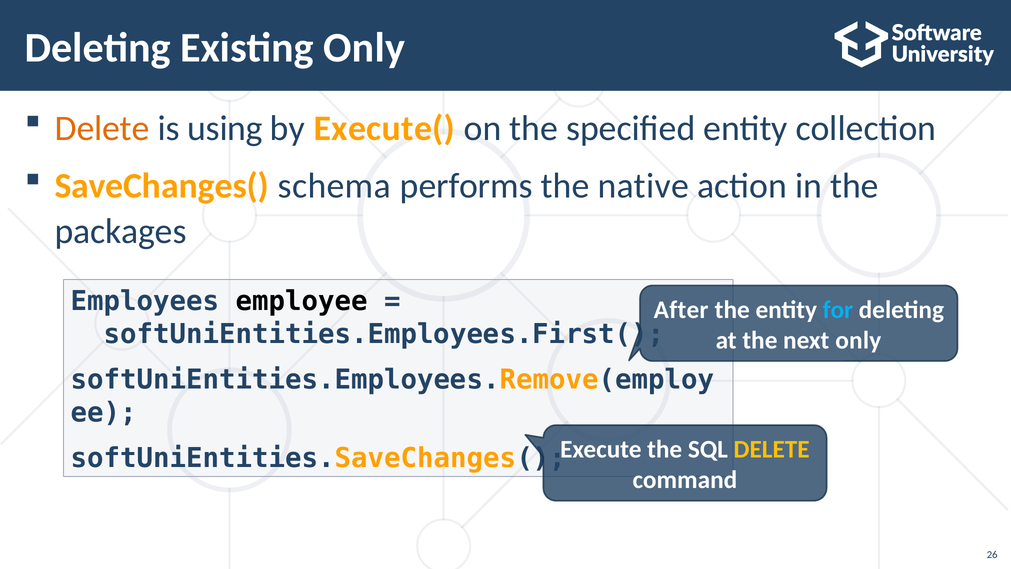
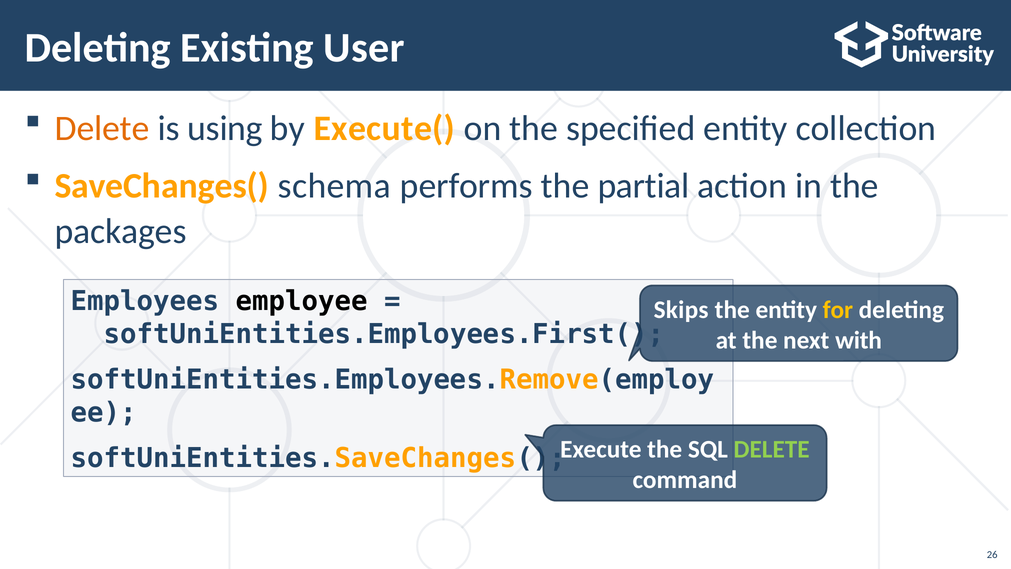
Existing Only: Only -> User
native: native -> partial
After: After -> Skips
for colour: light blue -> yellow
next only: only -> with
DELETE at (772, 449) colour: yellow -> light green
